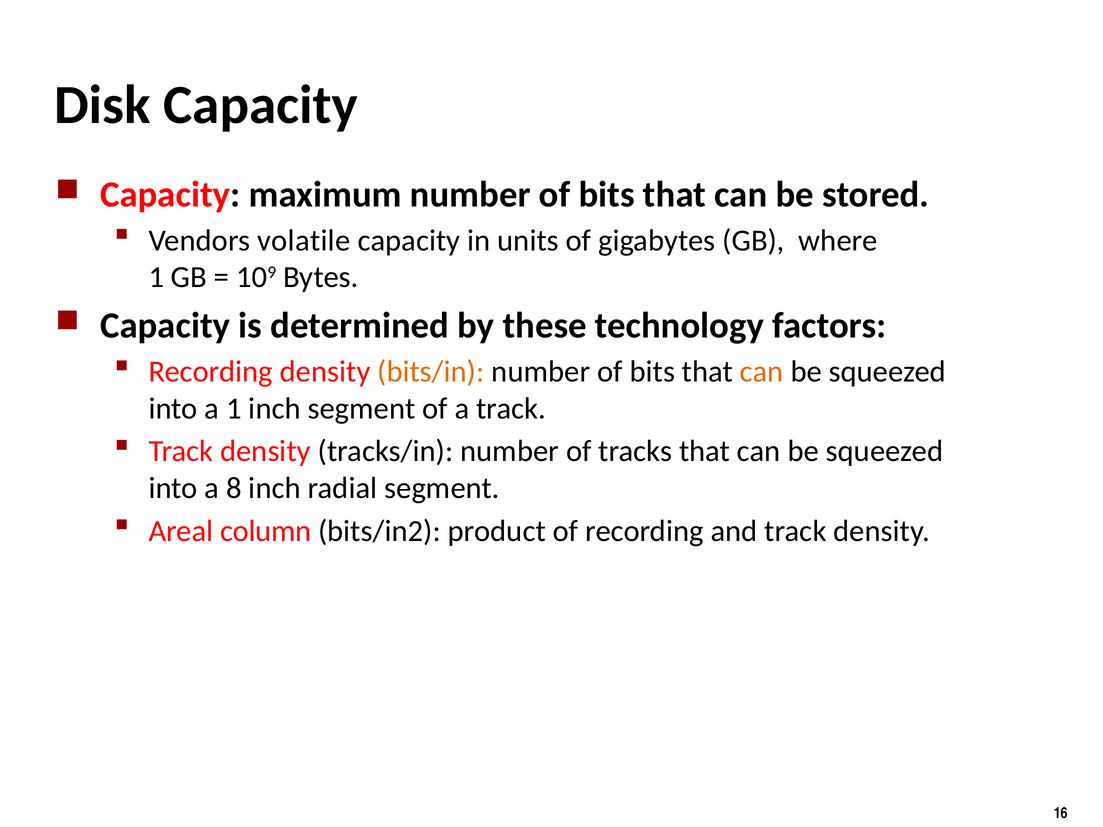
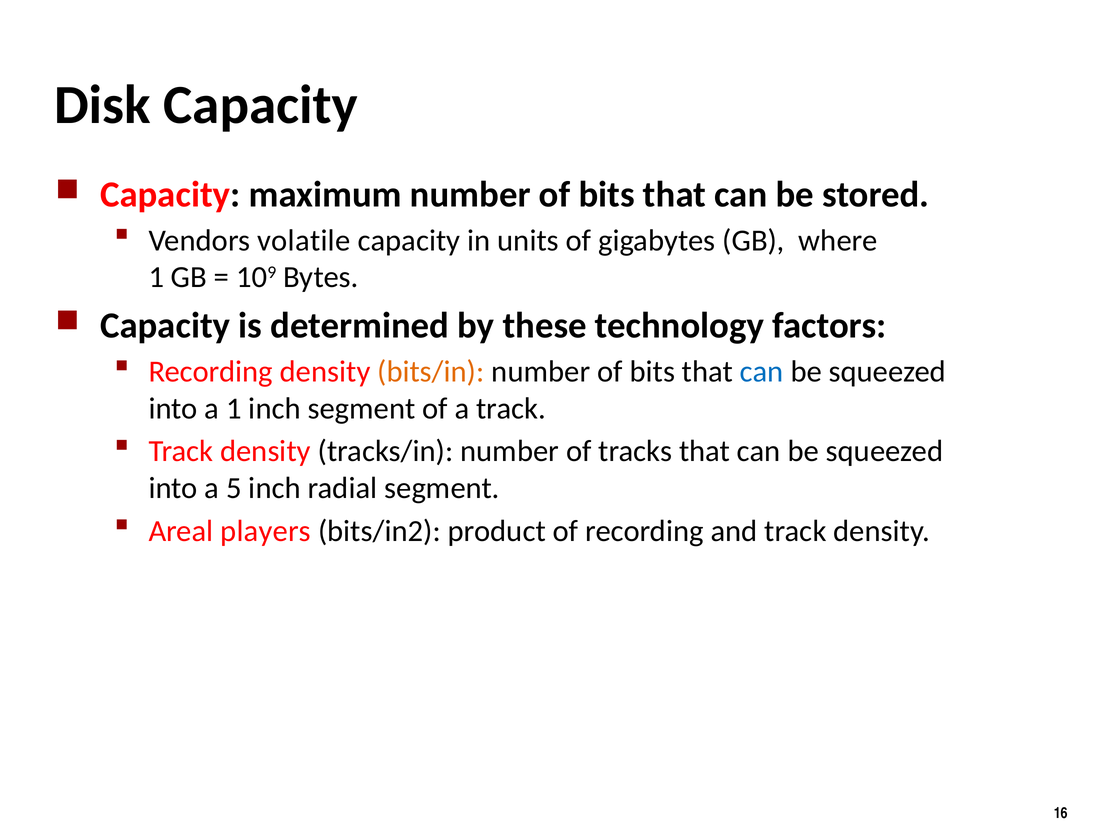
can at (762, 372) colour: orange -> blue
8: 8 -> 5
column: column -> players
